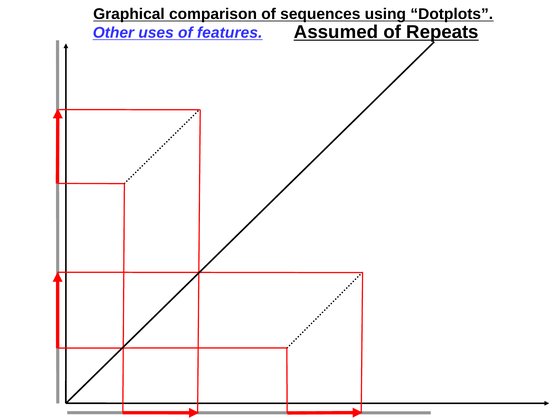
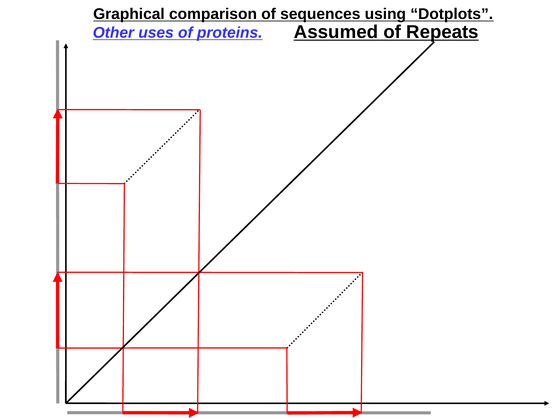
features: features -> proteins
